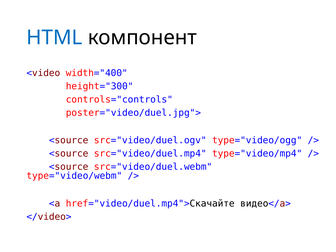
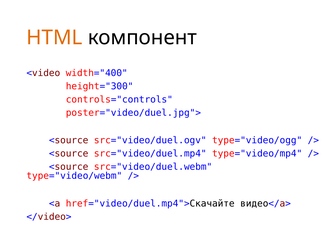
HTML colour: blue -> orange
